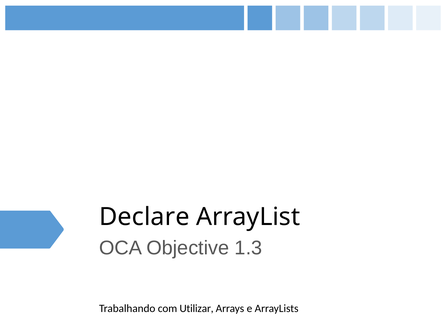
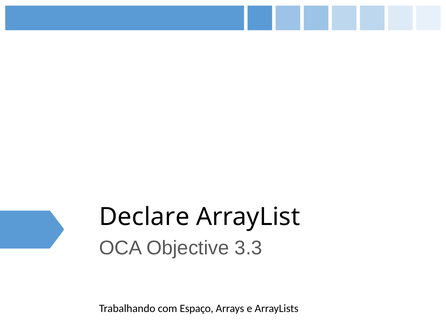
1.3: 1.3 -> 3.3
Utilizar: Utilizar -> Espaço
